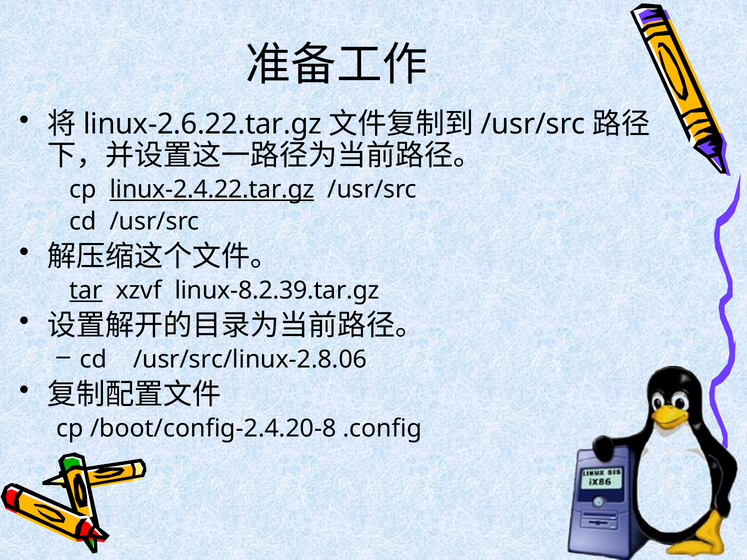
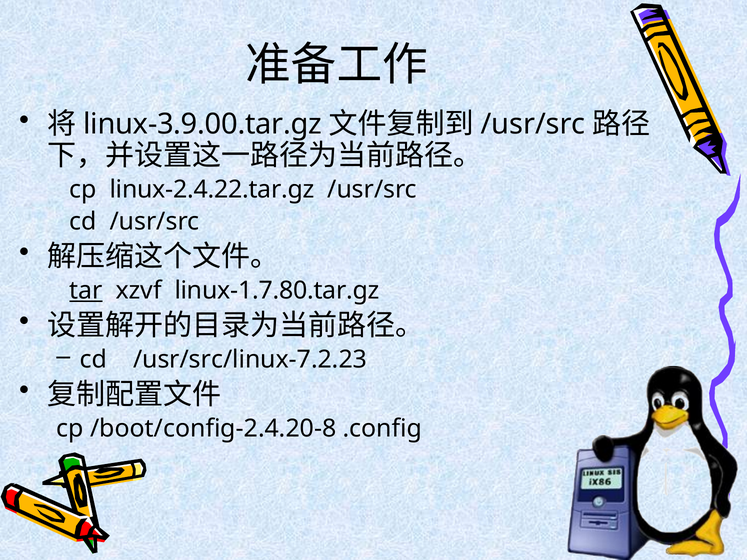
linux-2.6.22.tar.gz: linux-2.6.22.tar.gz -> linux-3.9.00.tar.gz
linux-2.4.22.tar.gz underline: present -> none
linux-8.2.39.tar.gz: linux-8.2.39.tar.gz -> linux-1.7.80.tar.gz
/usr/src/linux-2.8.06: /usr/src/linux-2.8.06 -> /usr/src/linux-7.2.23
